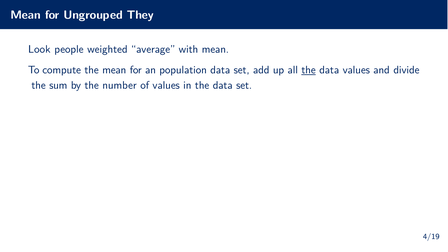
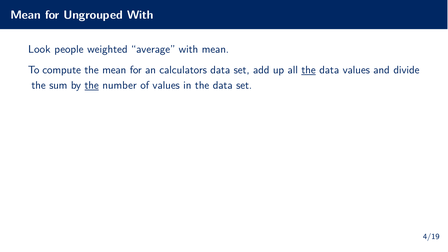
Ungrouped They: They -> With
population: population -> calculators
the at (92, 85) underline: none -> present
